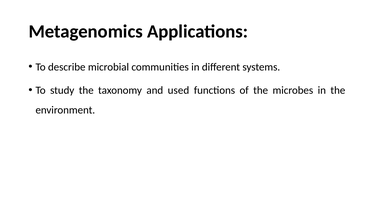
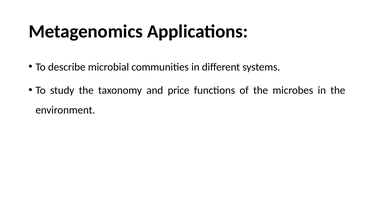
used: used -> price
